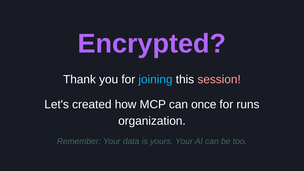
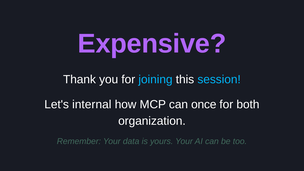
Encrypted: Encrypted -> Expensive
session colour: pink -> light blue
created: created -> internal
runs: runs -> both
